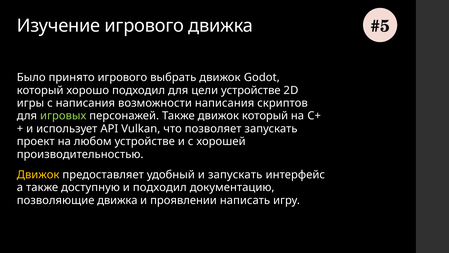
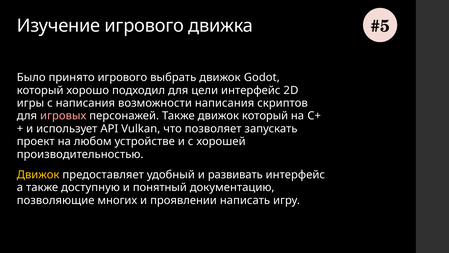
цели устройстве: устройстве -> интерфейс
игровых colour: light green -> pink
и запускать: запускать -> развивать
и подходил: подходил -> понятный
позволяющие движка: движка -> многих
